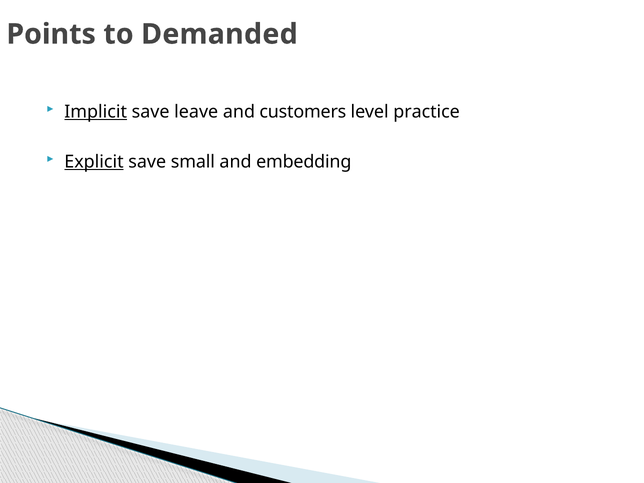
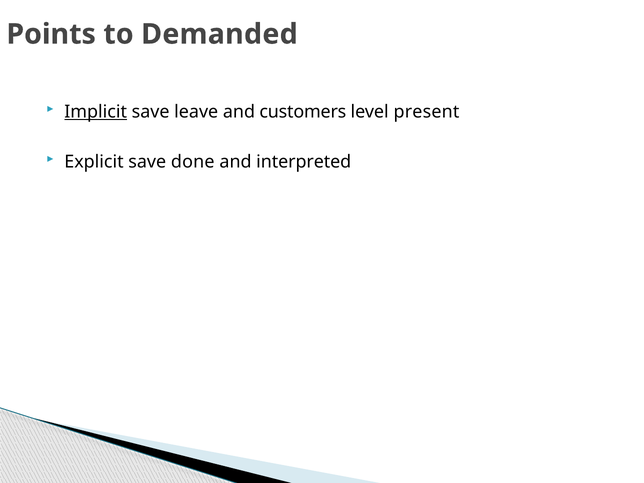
practice: practice -> present
Explicit underline: present -> none
small: small -> done
embedding: embedding -> interpreted
